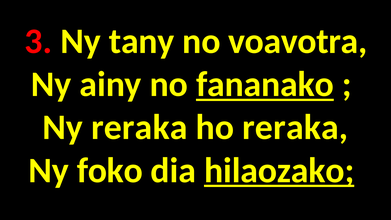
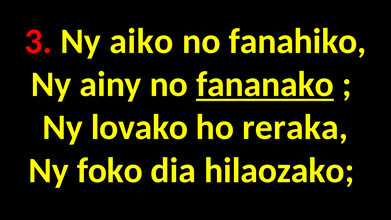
tany: tany -> aiko
voavotra: voavotra -> fanahiko
Ny reraka: reraka -> lovako
hilaozako underline: present -> none
